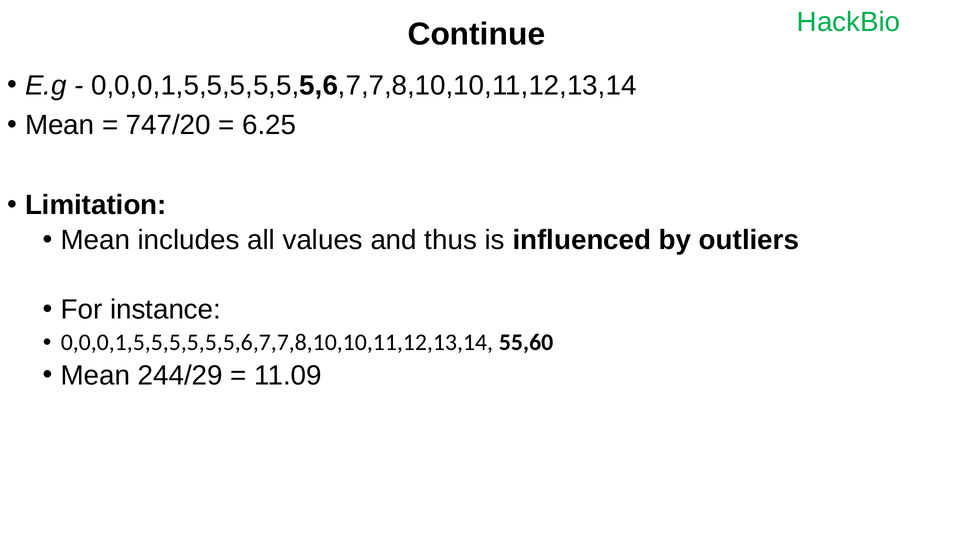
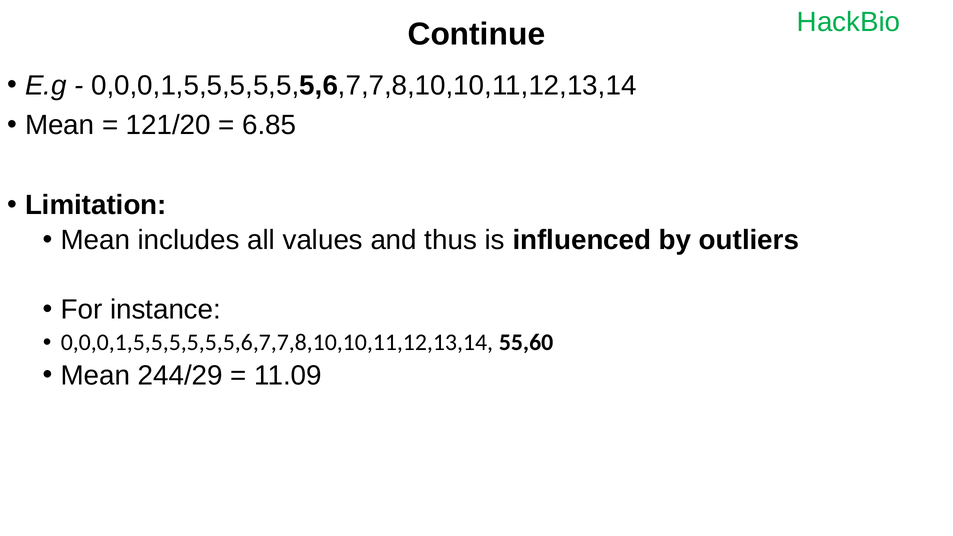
747/20: 747/20 -> 121/20
6.25: 6.25 -> 6.85
